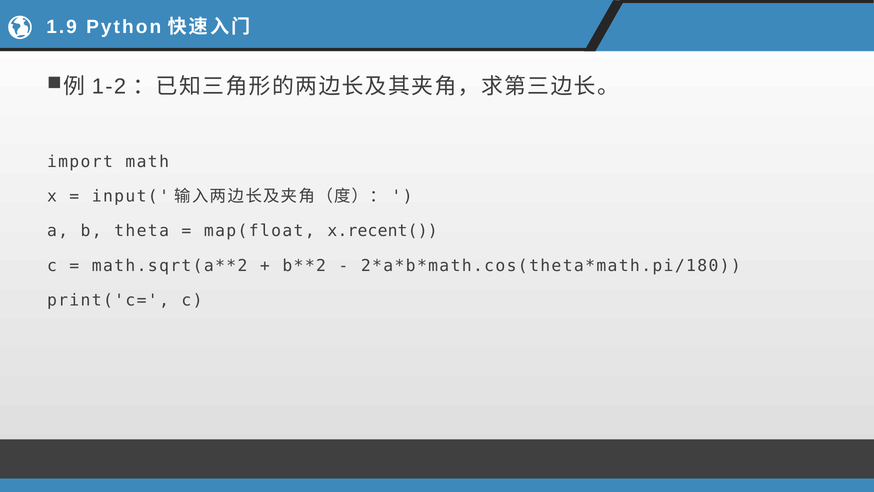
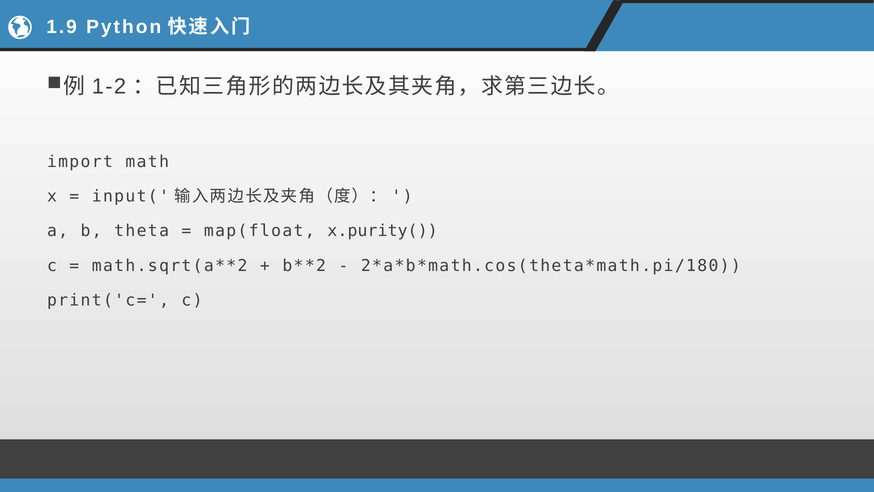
x.recent(: x.recent( -> x.purity(
